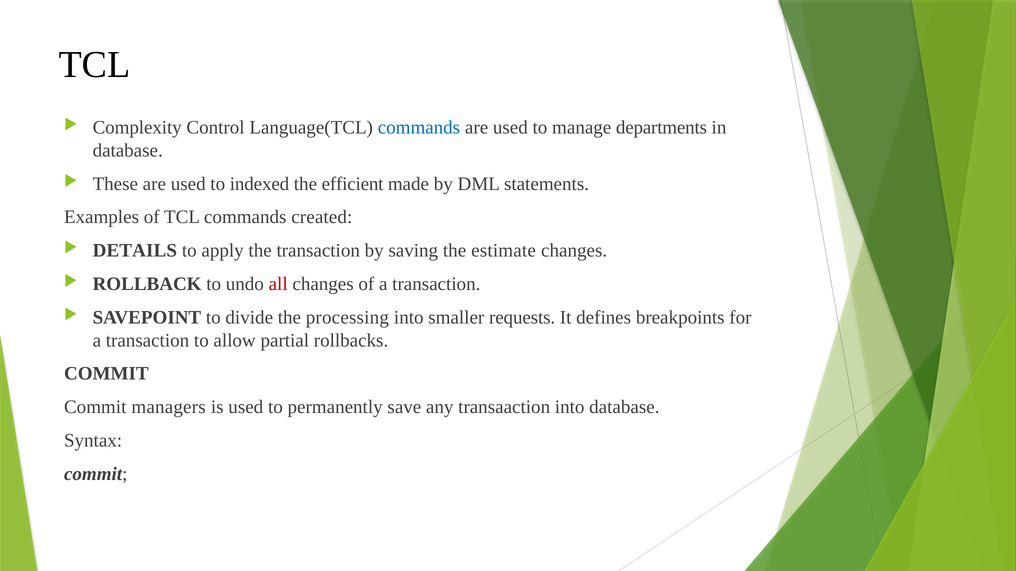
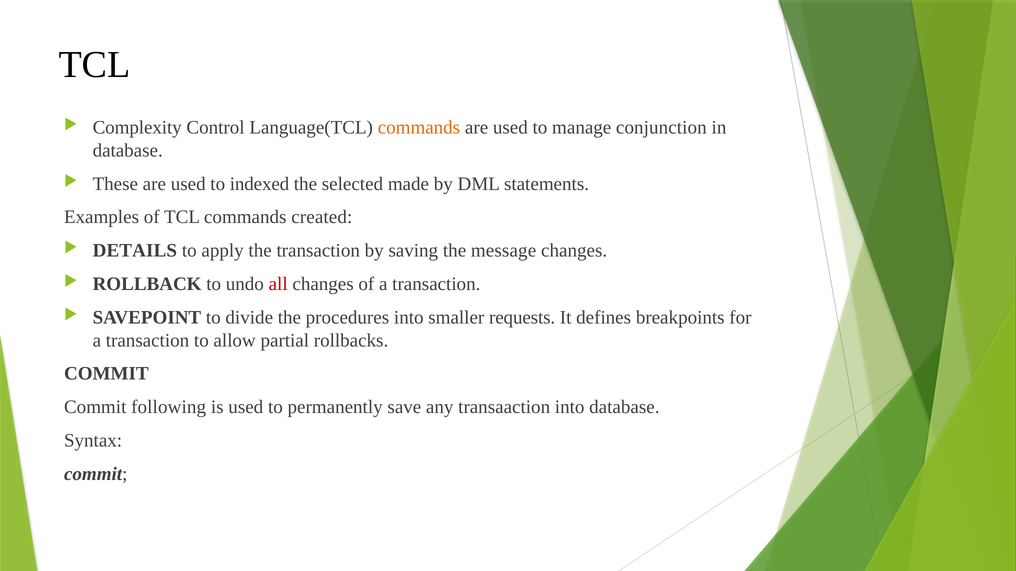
commands at (419, 128) colour: blue -> orange
departments: departments -> conjunction
efficient: efficient -> selected
estimate: estimate -> message
processing: processing -> procedures
managers: managers -> following
